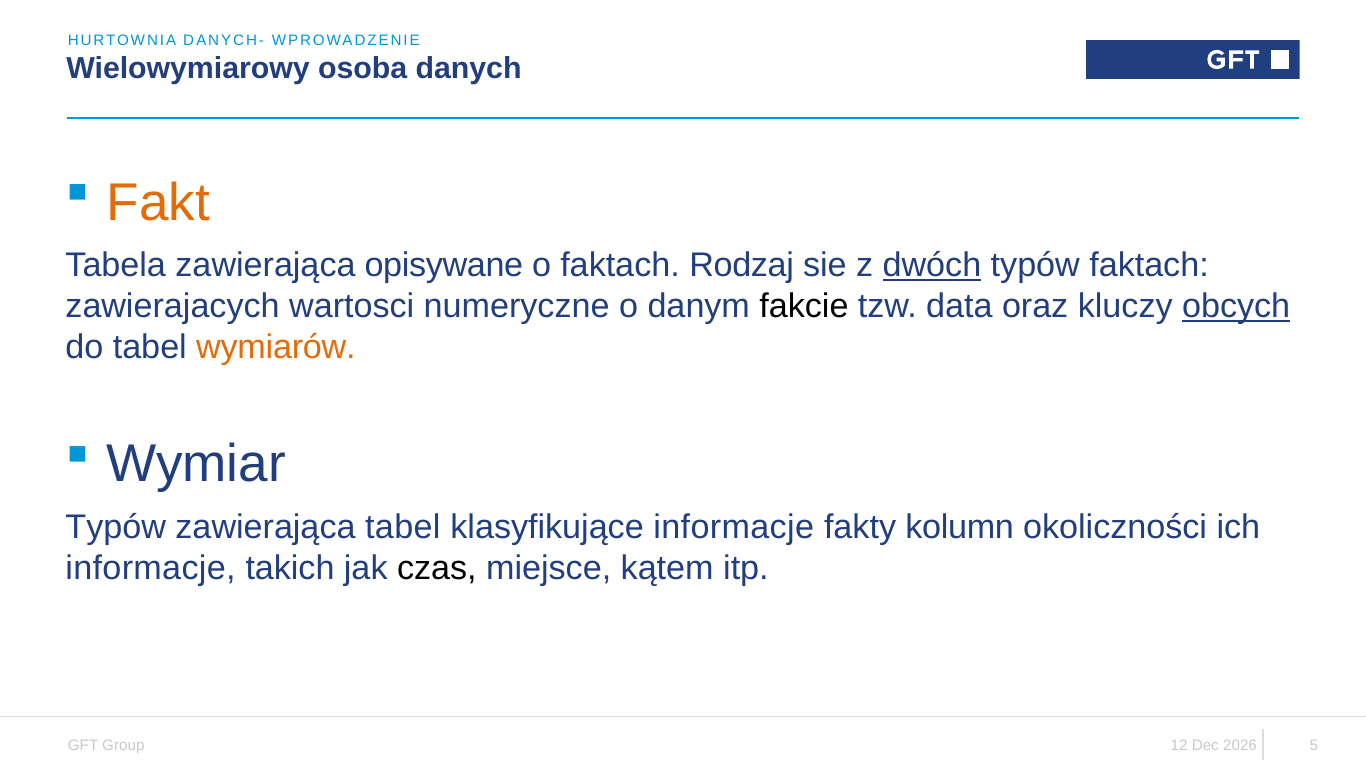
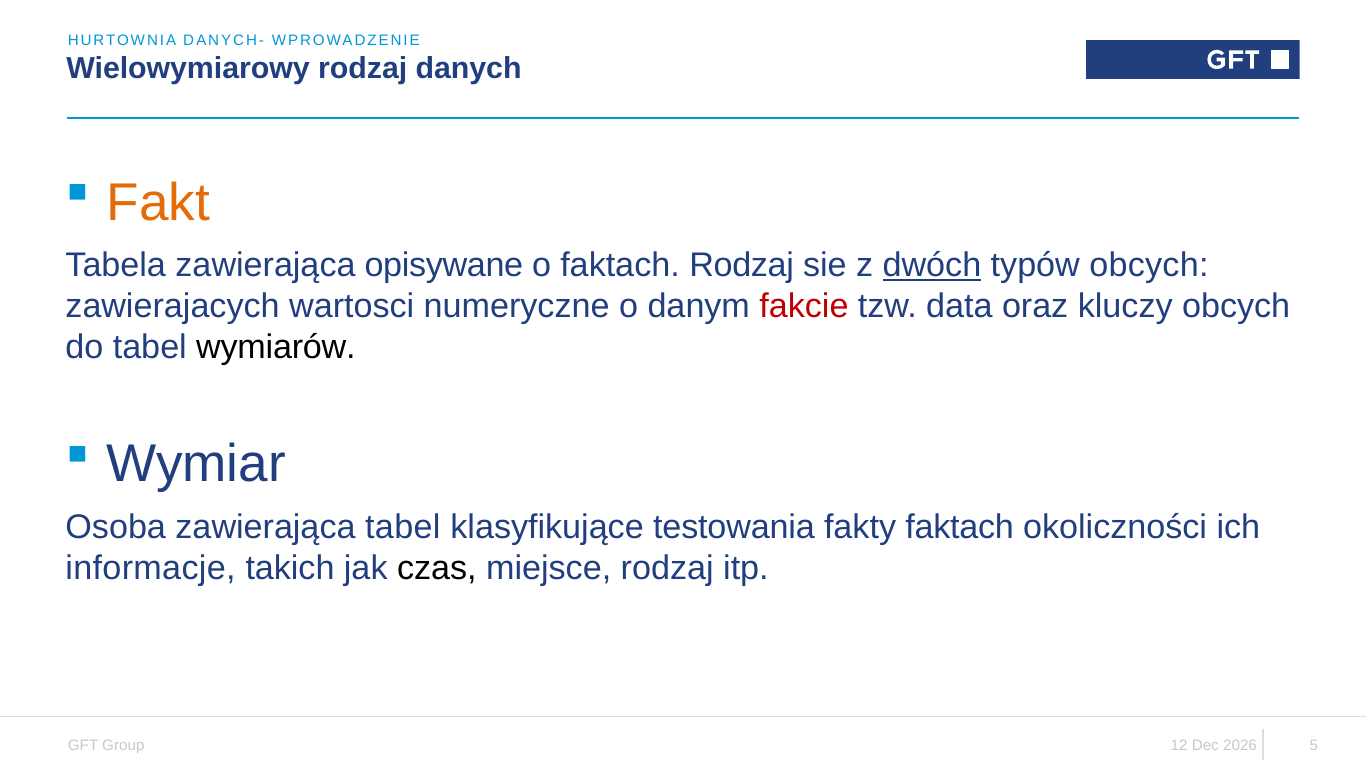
Wielowymiarowy osoba: osoba -> rodzaj
typów faktach: faktach -> obcych
fakcie colour: black -> red
obcych at (1236, 306) underline: present -> none
wymiarów colour: orange -> black
Typów at (116, 527): Typów -> Osoba
klasyfikujące informacje: informacje -> testowania
fakty kolumn: kolumn -> faktach
miejsce kątem: kątem -> rodzaj
